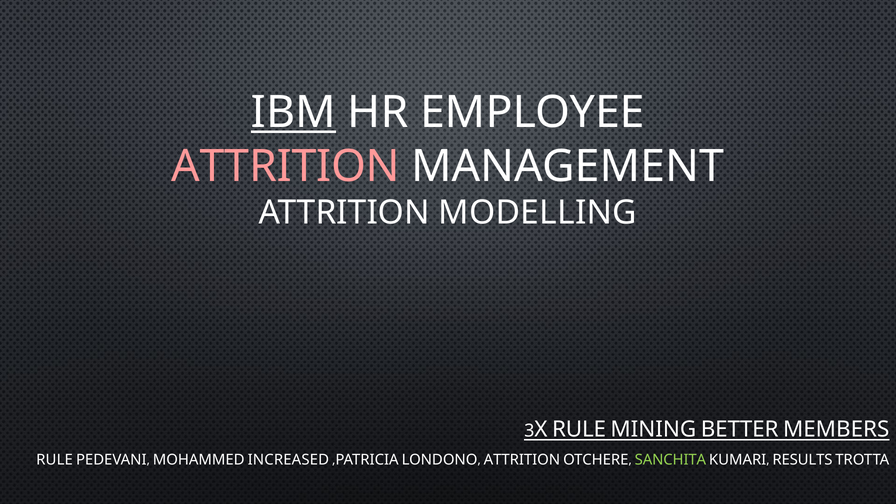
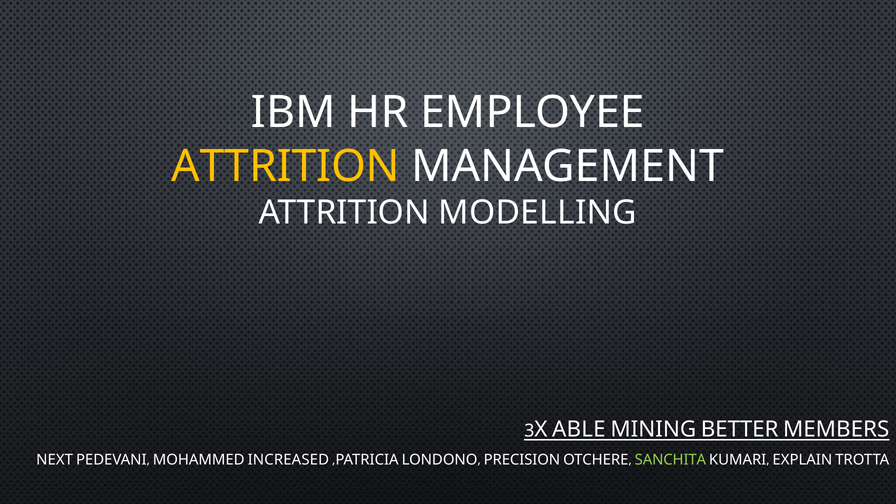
IBM underline: present -> none
ATTRITION at (286, 166) colour: pink -> yellow
RULE at (579, 429): RULE -> ABLE
RULE at (55, 460): RULE -> NEXT
LONDONO ATTRITION: ATTRITION -> PRECISION
RESULTS: RESULTS -> EXPLAIN
